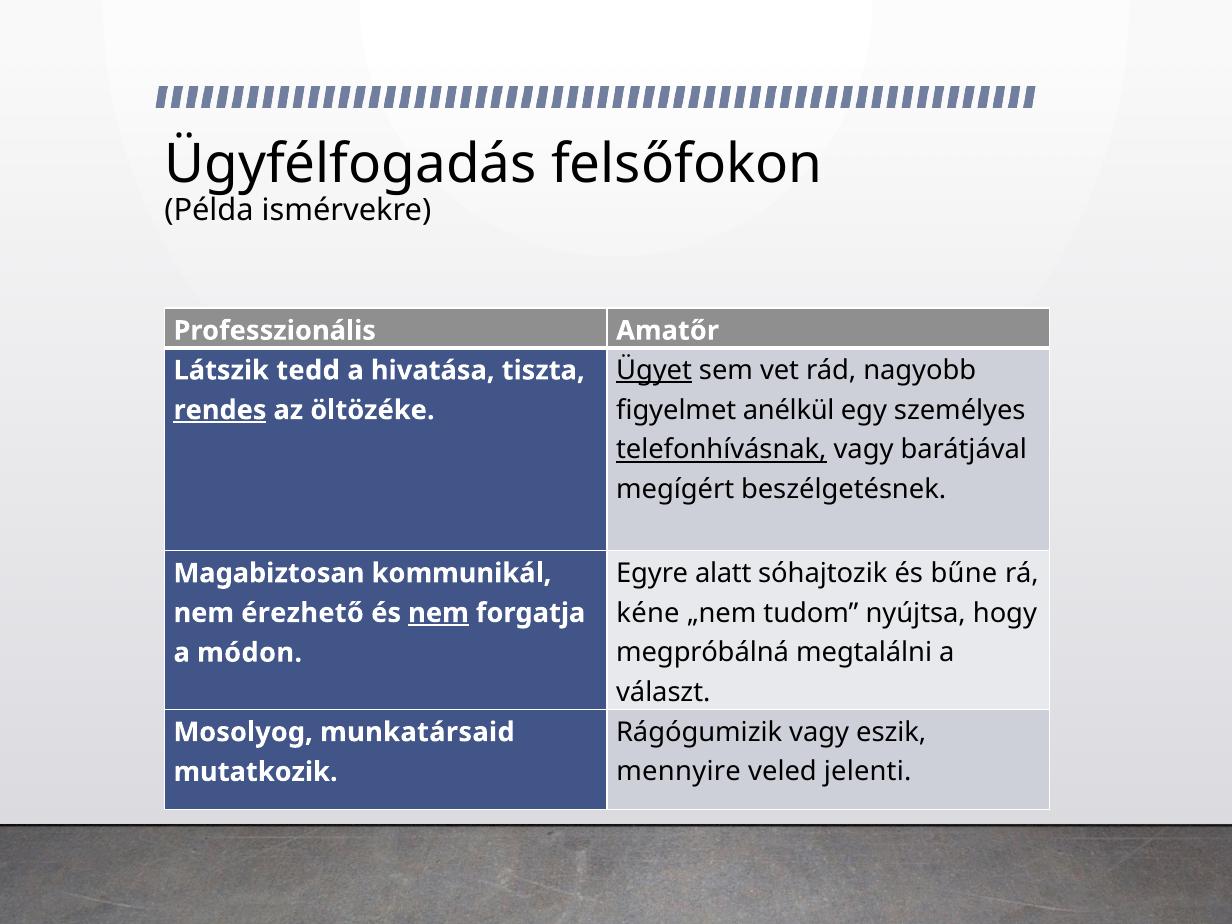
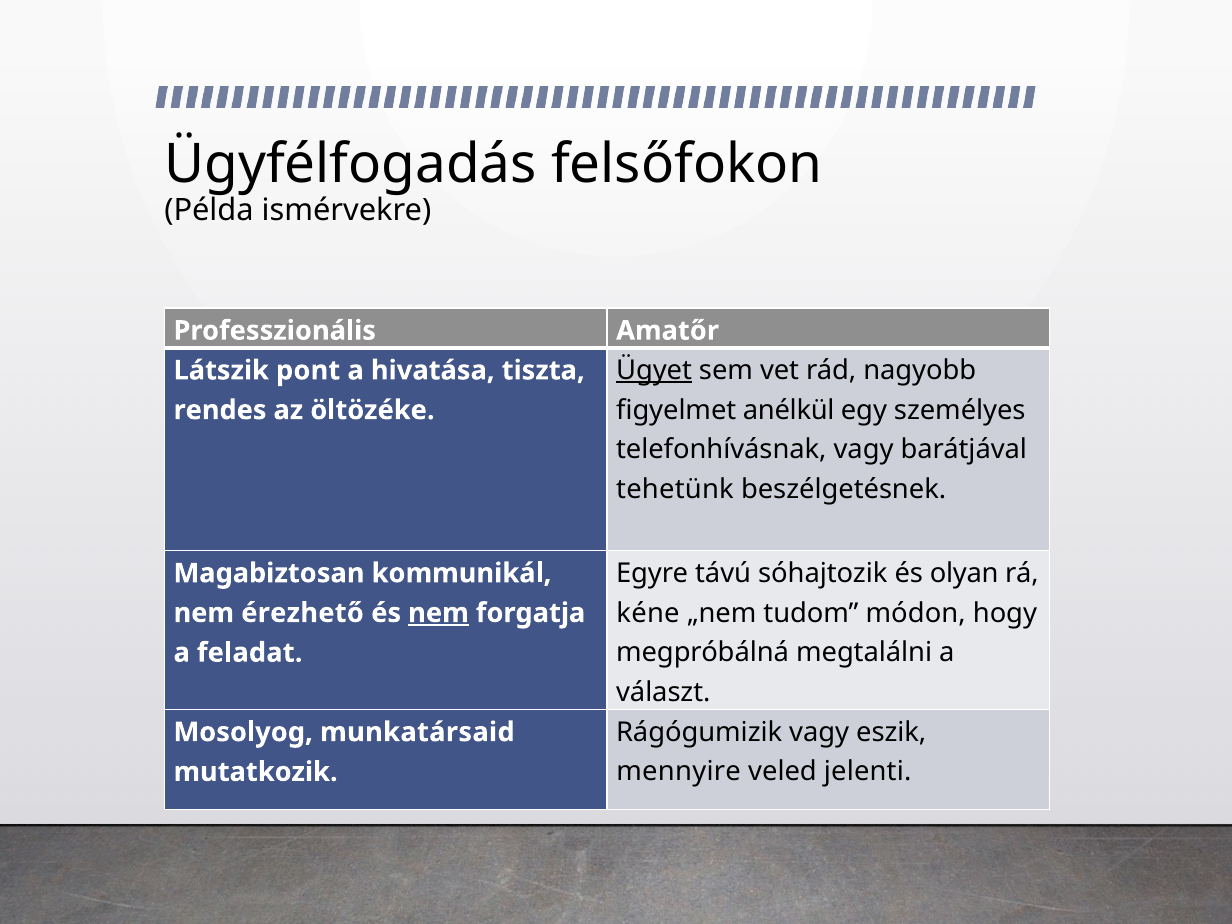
tedd: tedd -> pont
rendes underline: present -> none
telefonhívásnak underline: present -> none
megígért: megígért -> tehetünk
alatt: alatt -> távú
bűne: bűne -> olyan
nyújtsa: nyújtsa -> módon
módon: módon -> feladat
